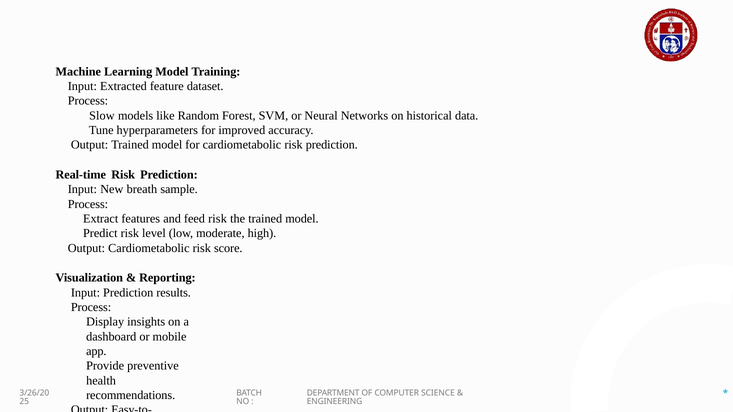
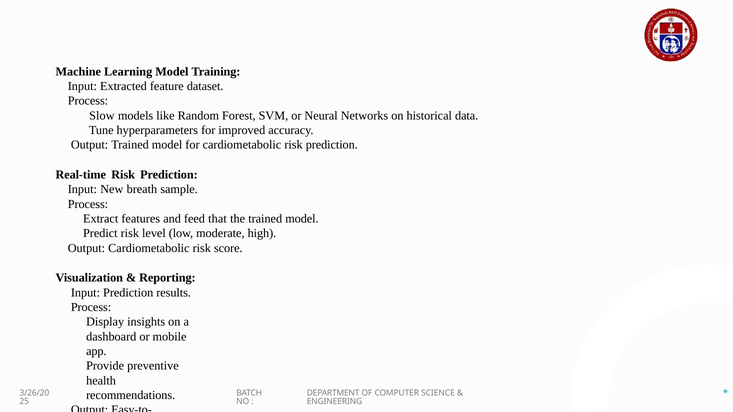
feed risk: risk -> that
